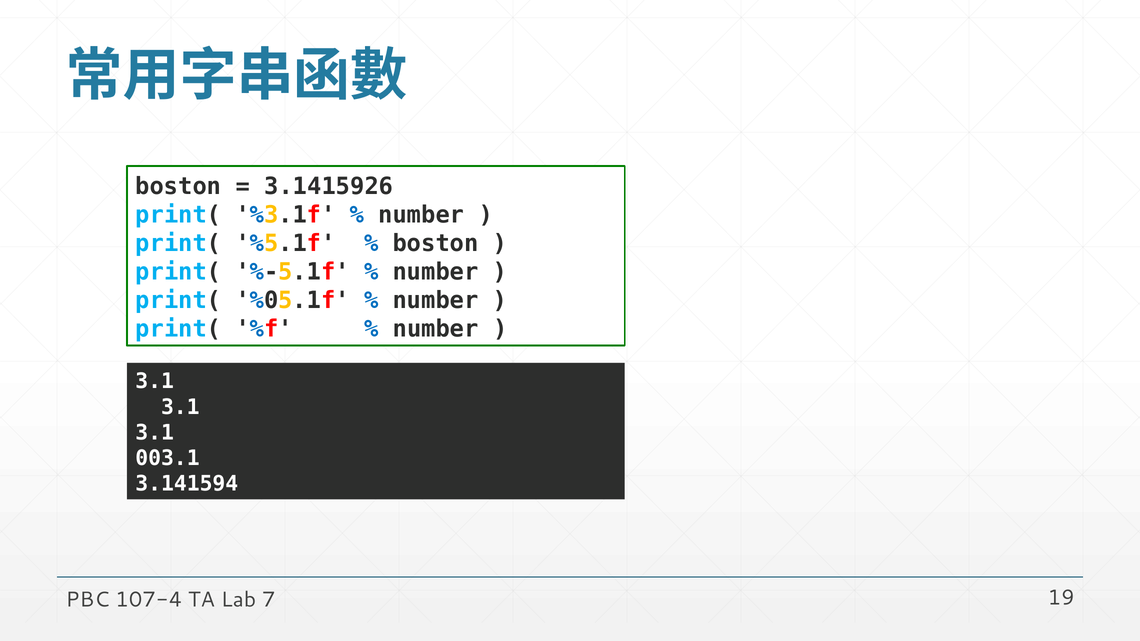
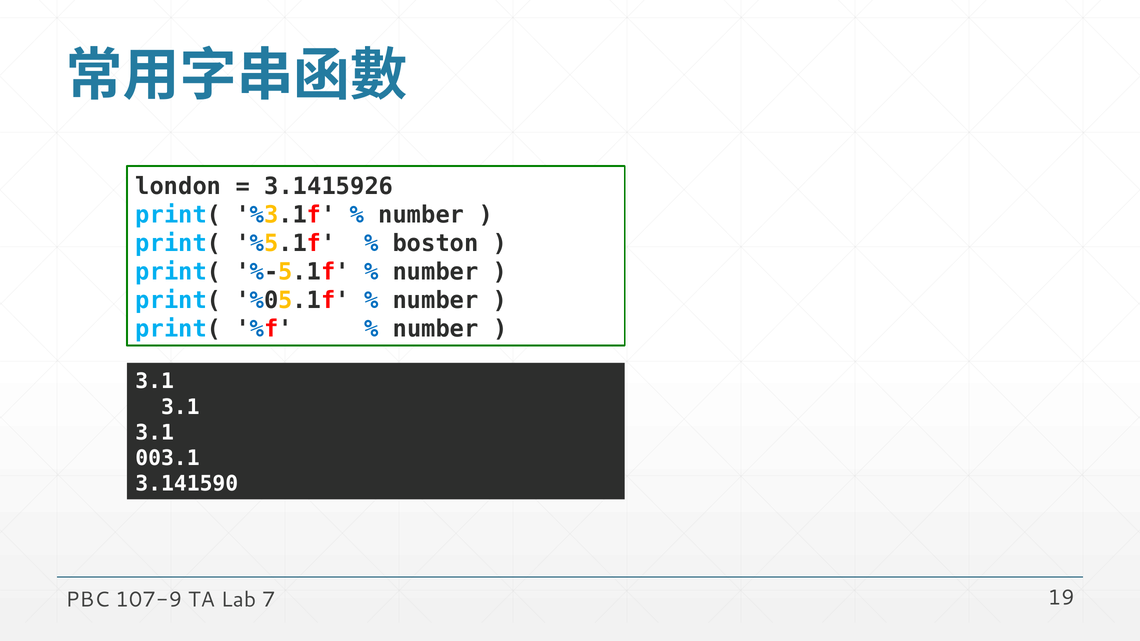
boston at (178, 186): boston -> london
3.141594: 3.141594 -> 3.141590
107-4: 107-4 -> 107-9
